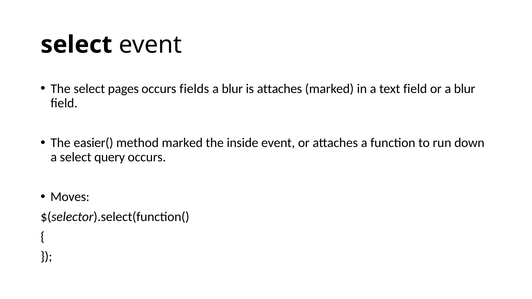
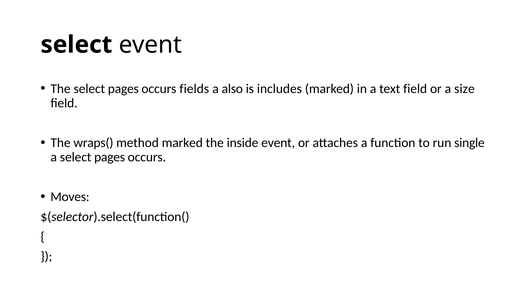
blur at (232, 89): blur -> also
is attaches: attaches -> includes
or a blur: blur -> size
easier(: easier( -> wraps(
down: down -> single
a select query: query -> pages
